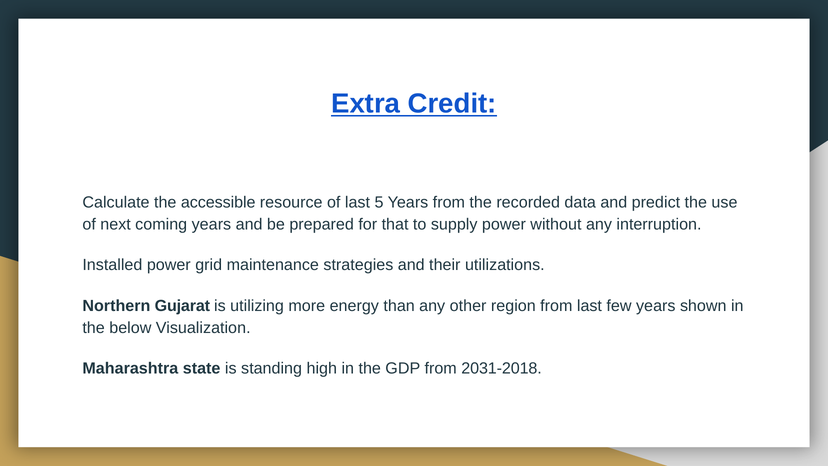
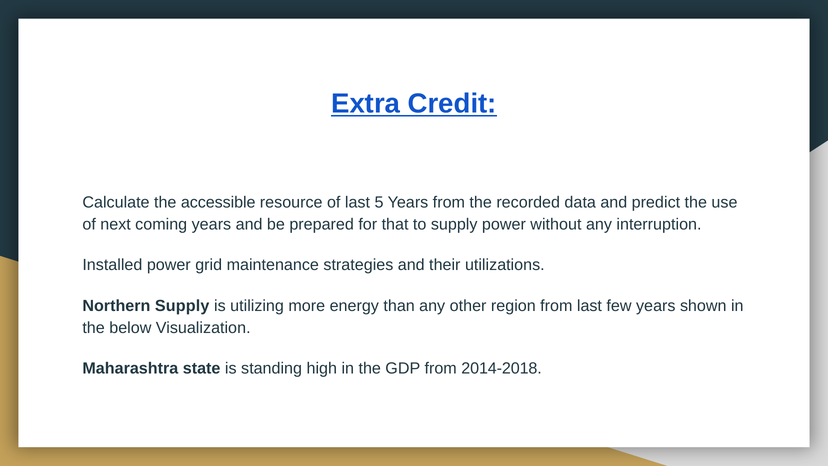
Northern Gujarat: Gujarat -> Supply
2031-2018: 2031-2018 -> 2014-2018
